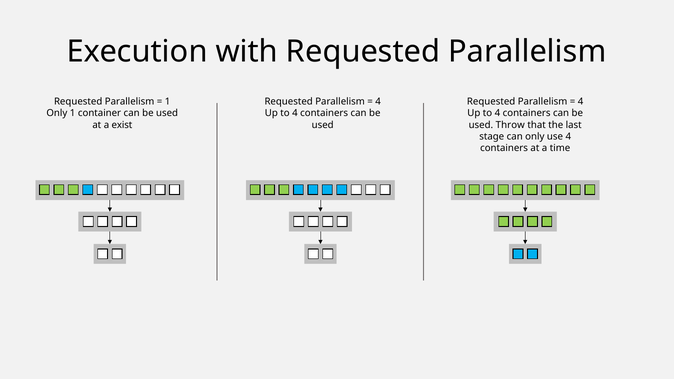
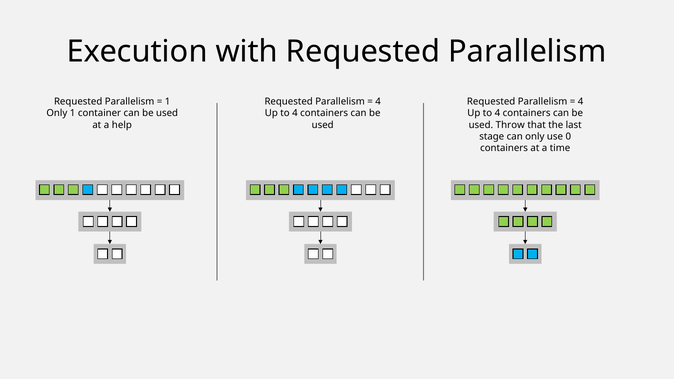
exist: exist -> help
use 4: 4 -> 0
